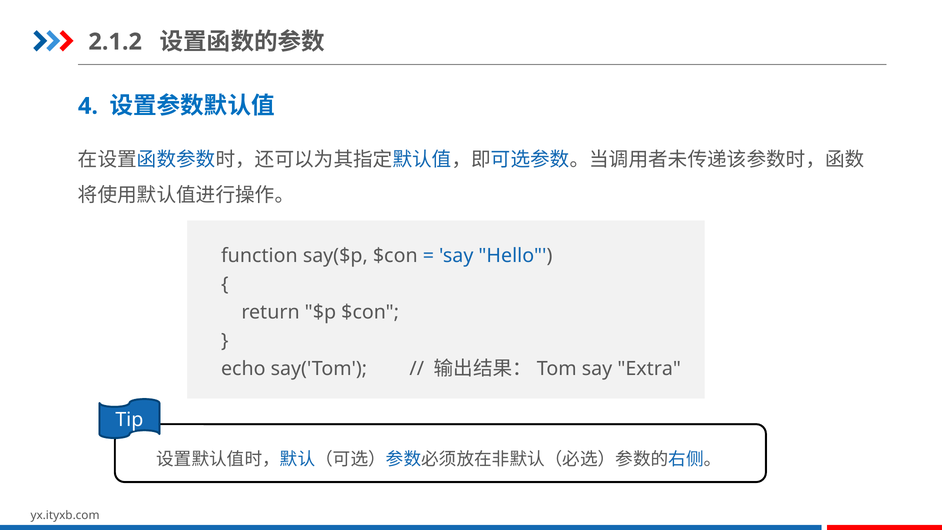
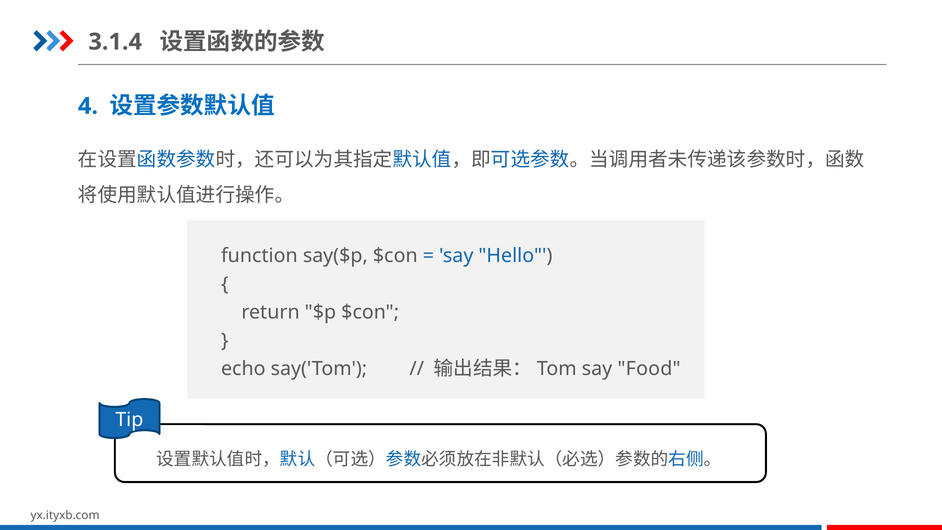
2.1.2: 2.1.2 -> 3.1.4
Extra: Extra -> Food
